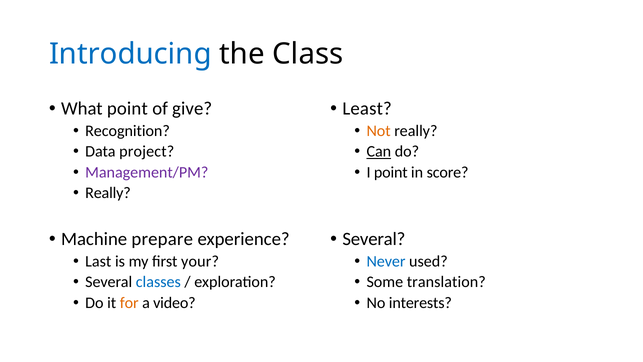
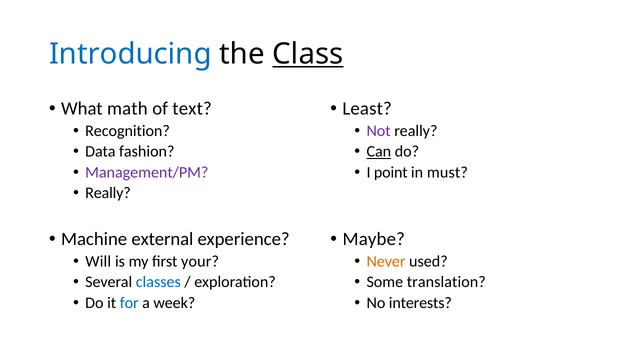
Class underline: none -> present
What point: point -> math
give: give -> text
Not colour: orange -> purple
project: project -> fashion
score: score -> must
prepare: prepare -> external
Several at (374, 239): Several -> Maybe
Last: Last -> Will
Never colour: blue -> orange
for colour: orange -> blue
video: video -> week
